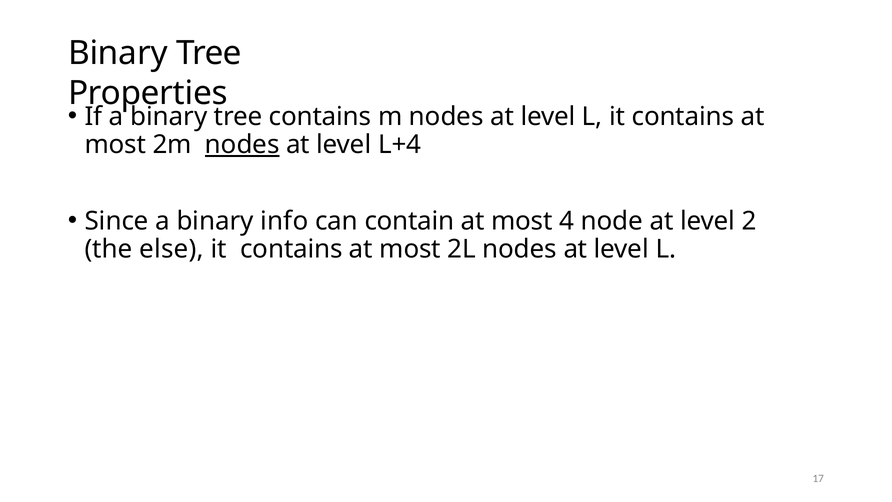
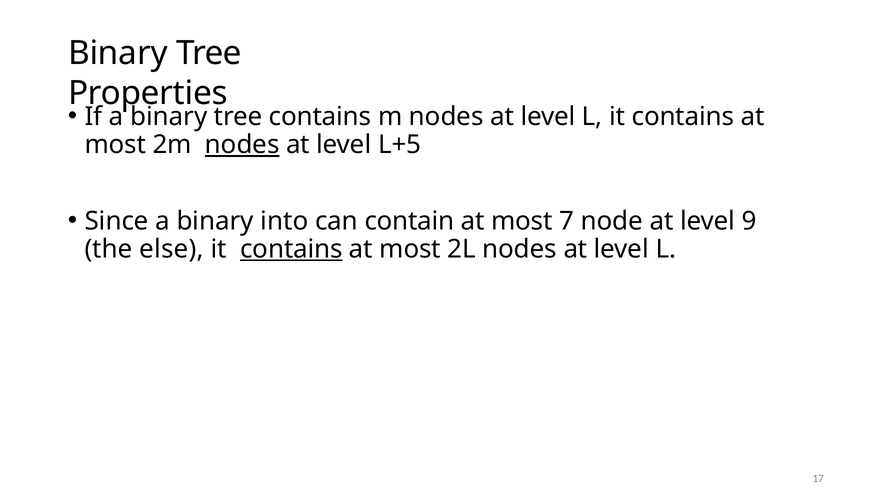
L+4: L+4 -> L+5
info: info -> into
4: 4 -> 7
2: 2 -> 9
contains at (291, 249) underline: none -> present
